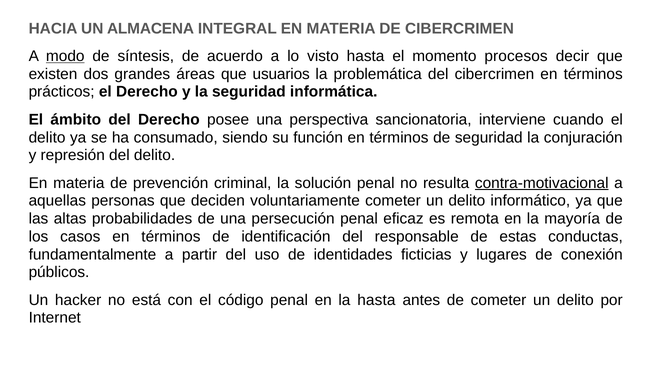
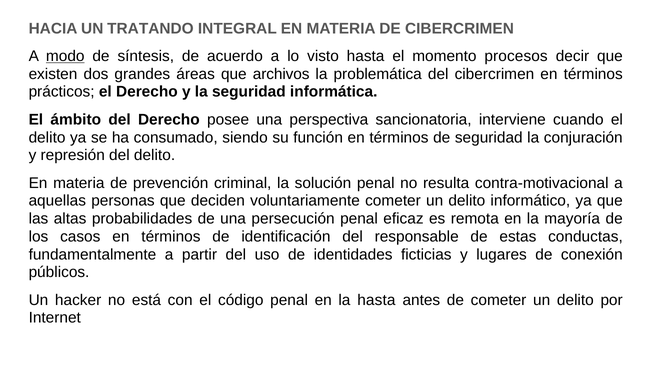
ALMACENA: ALMACENA -> TRATANDO
usuarios: usuarios -> archivos
contra-motivacional underline: present -> none
